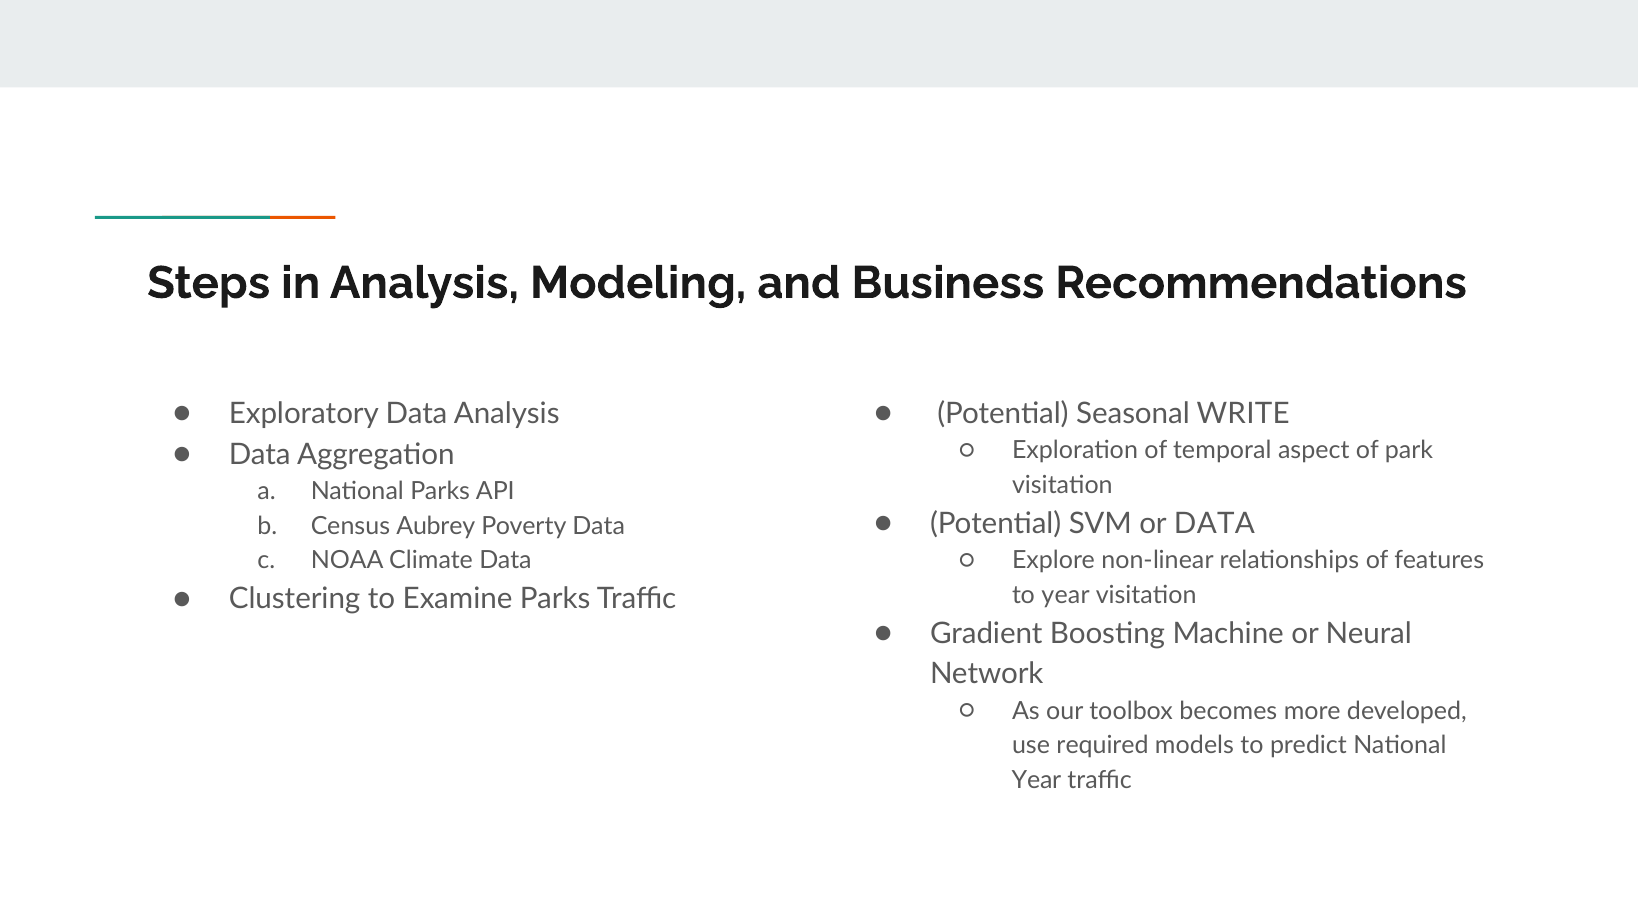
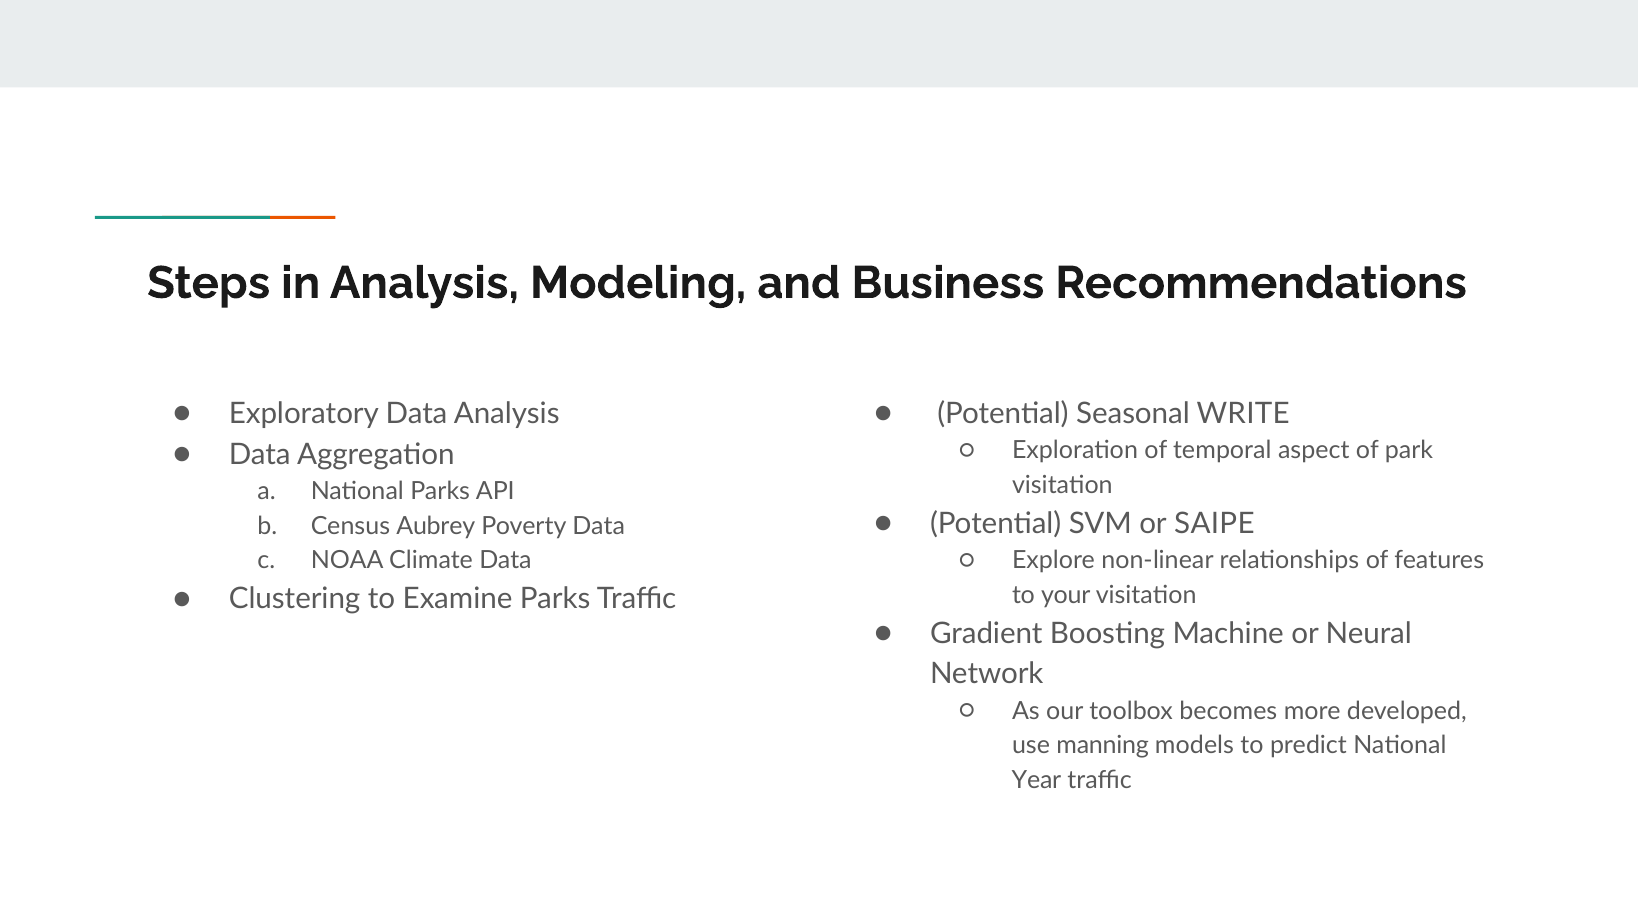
or DATA: DATA -> SAIPE
to year: year -> your
required: required -> manning
